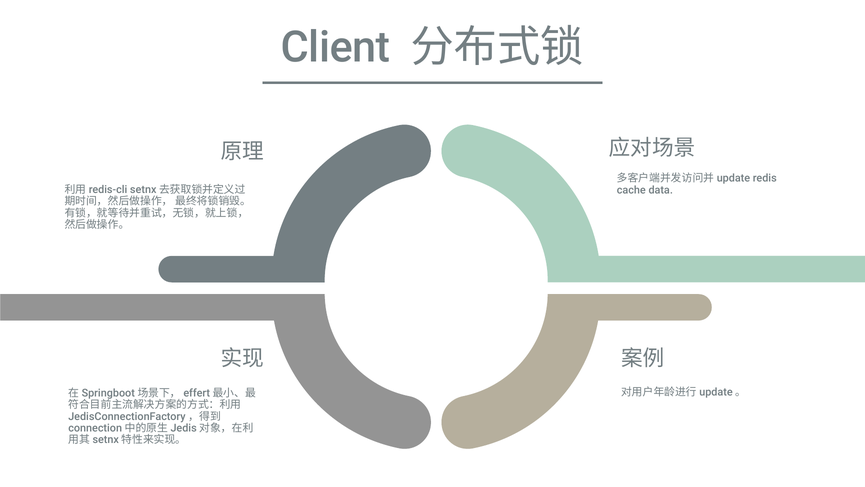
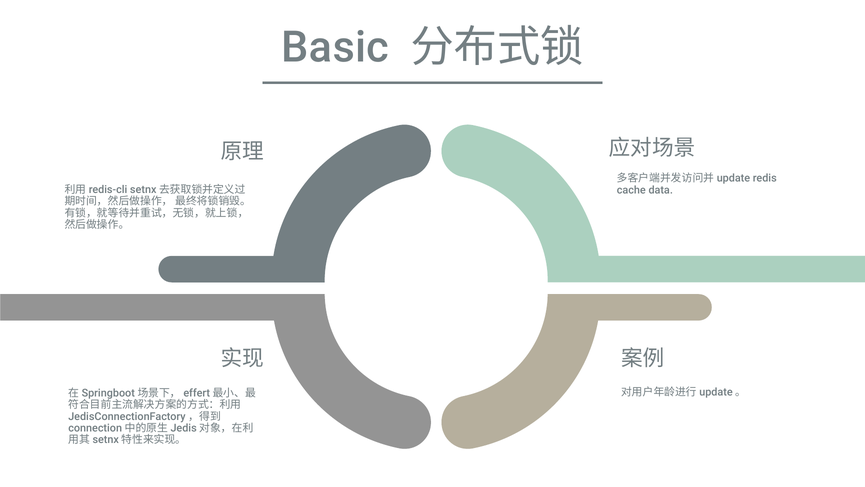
Client: Client -> Basic
